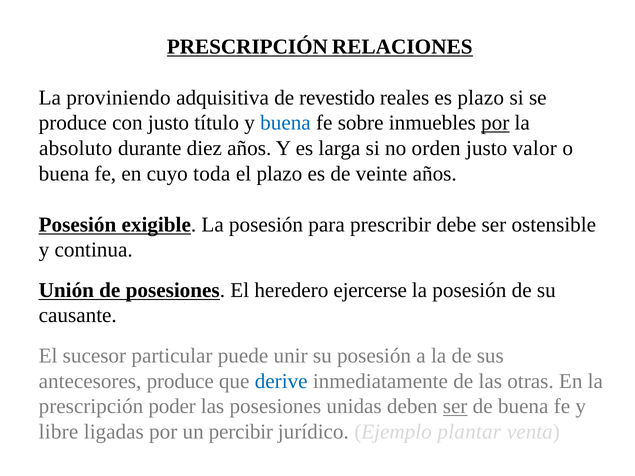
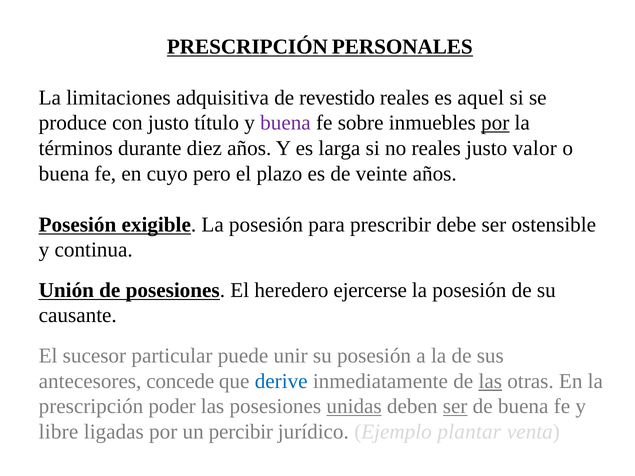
RELACIONES: RELACIONES -> PERSONALES
proviniendo: proviniendo -> limitaciones
es plazo: plazo -> aquel
buena at (285, 123) colour: blue -> purple
absoluto: absoluto -> términos
no orden: orden -> reales
toda: toda -> pero
antecesores produce: produce -> concede
las at (490, 381) underline: none -> present
unidas underline: none -> present
